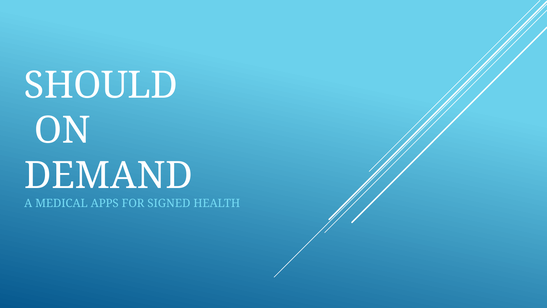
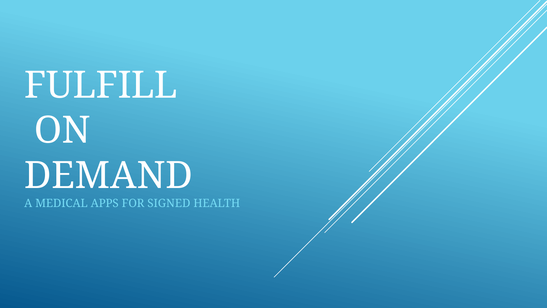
SHOULD: SHOULD -> FULFILL
